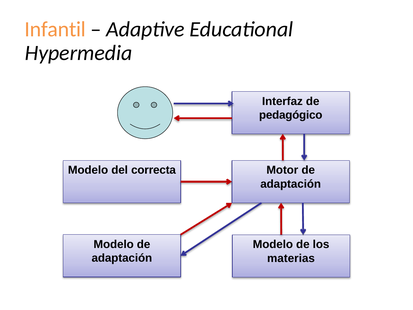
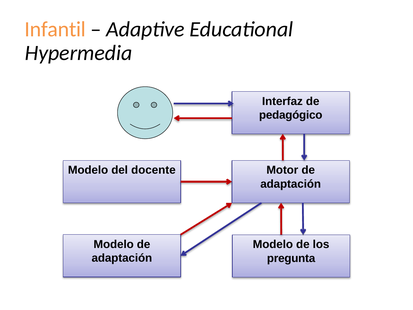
correcta: correcta -> docente
materias: materias -> pregunta
